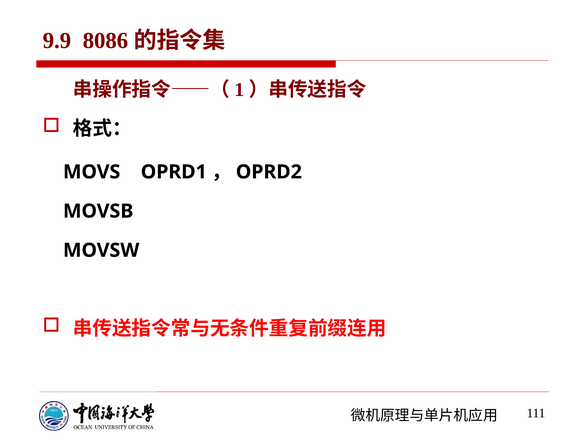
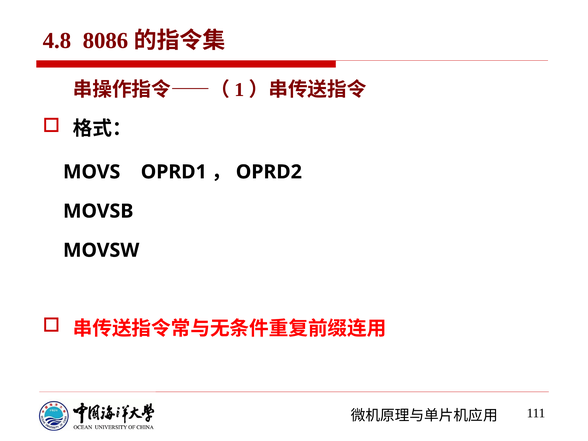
9.9: 9.9 -> 4.8
